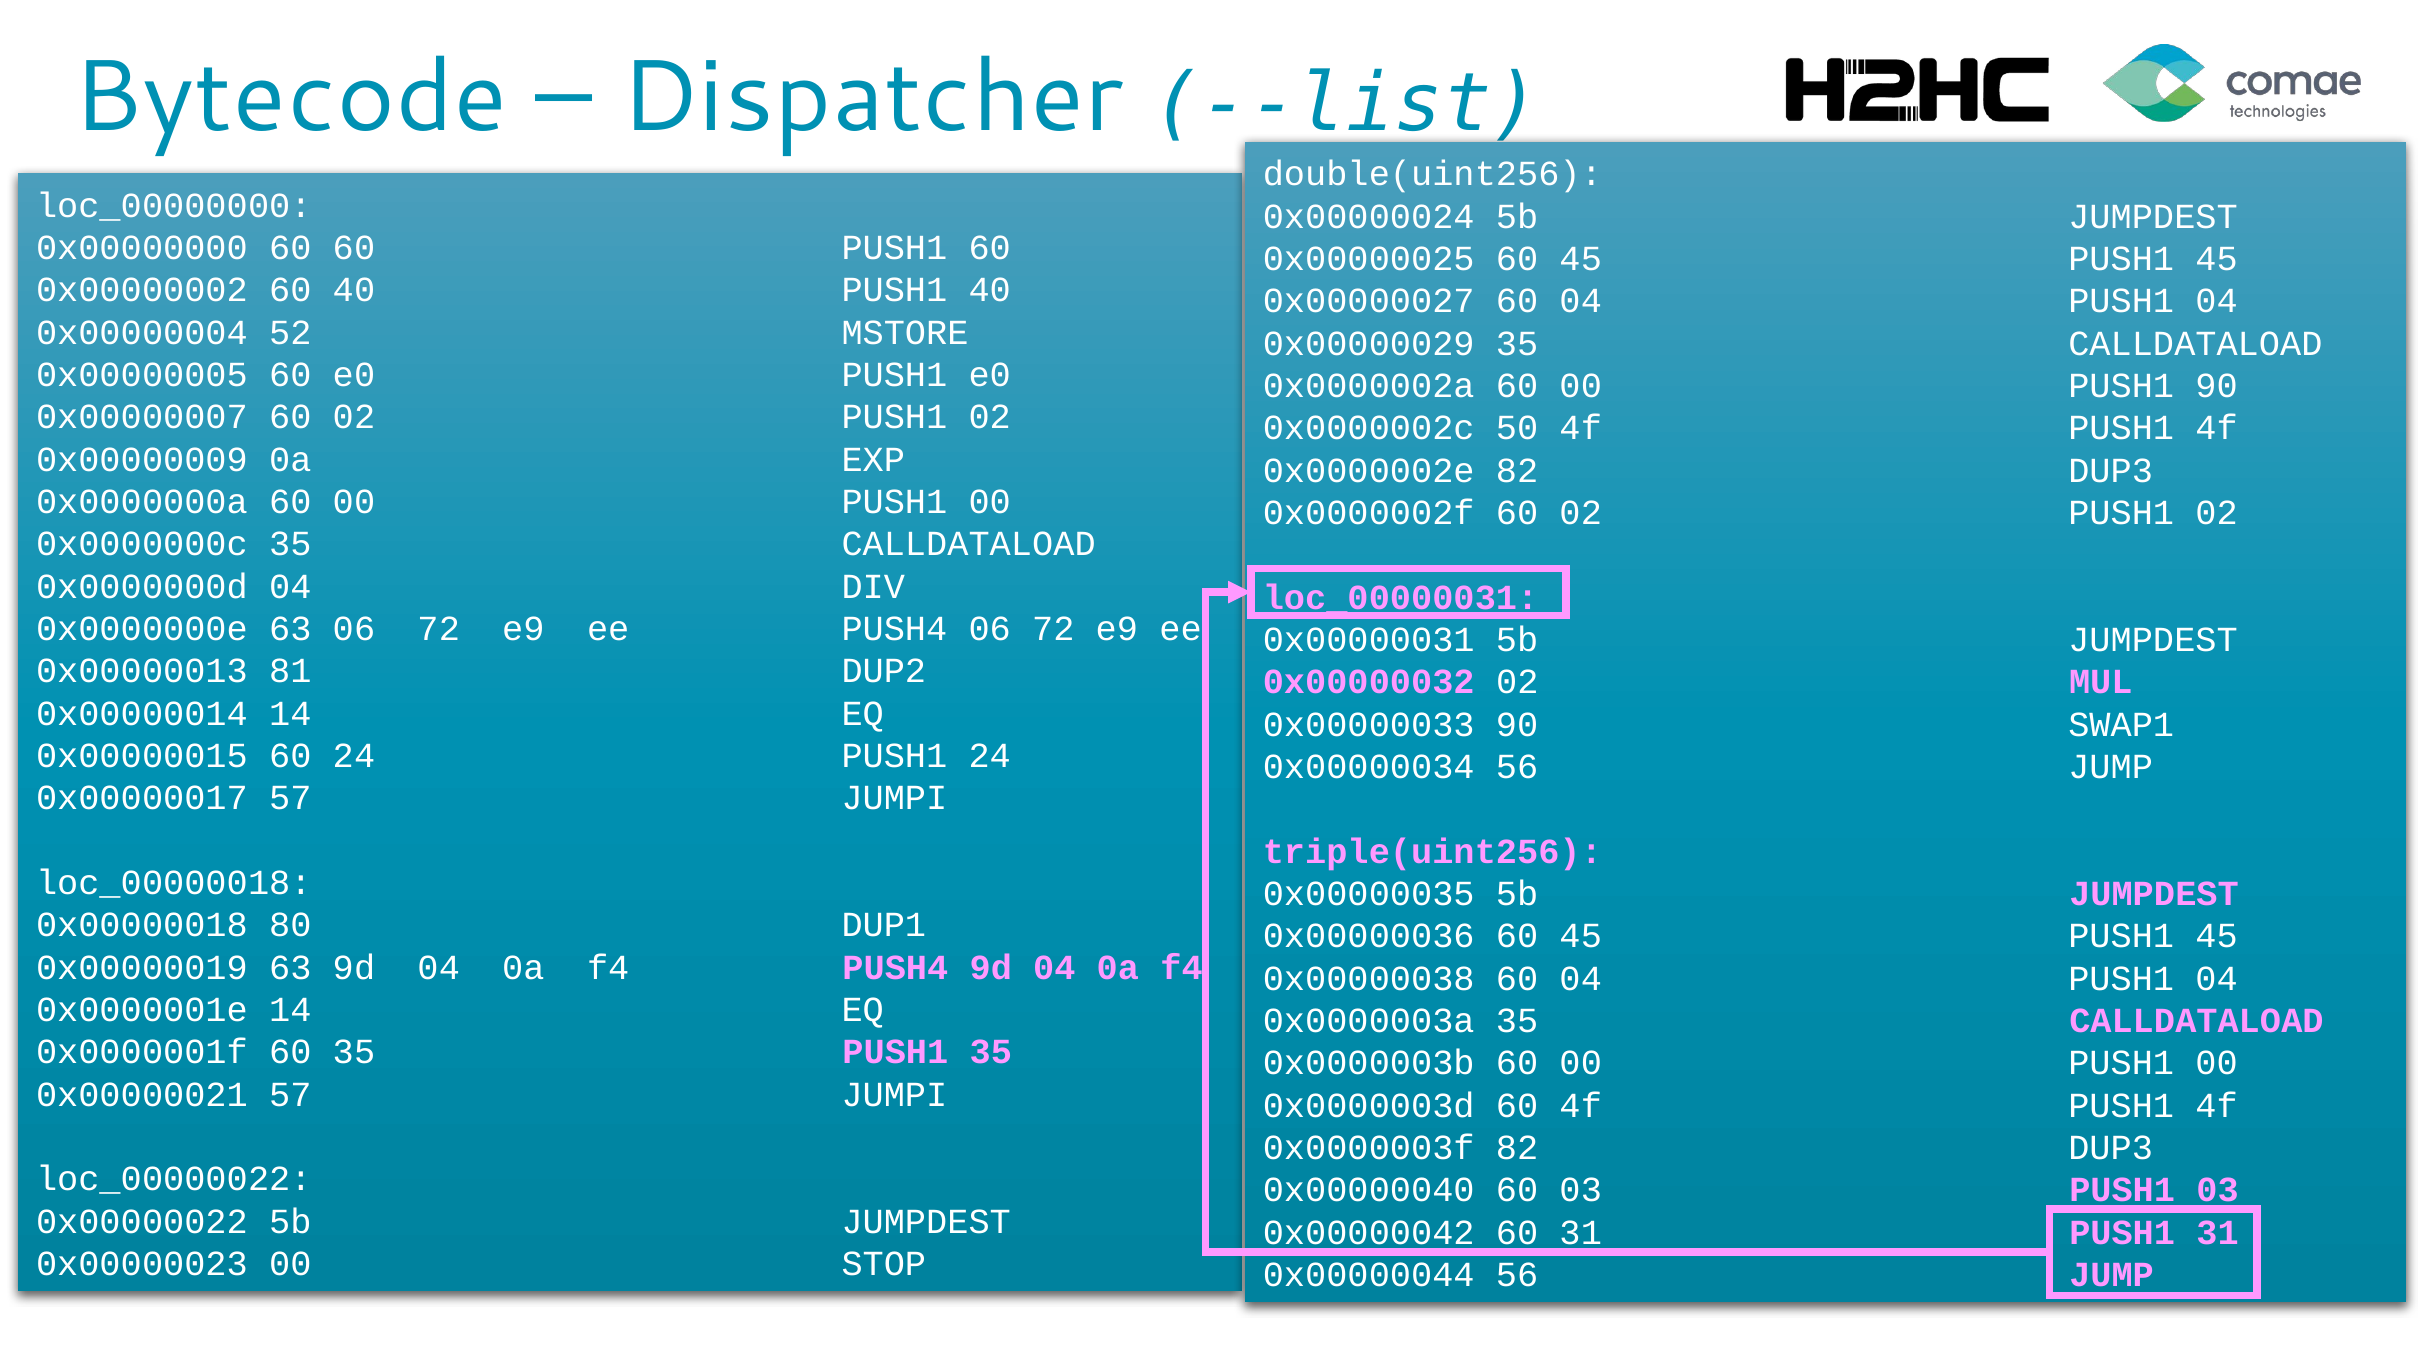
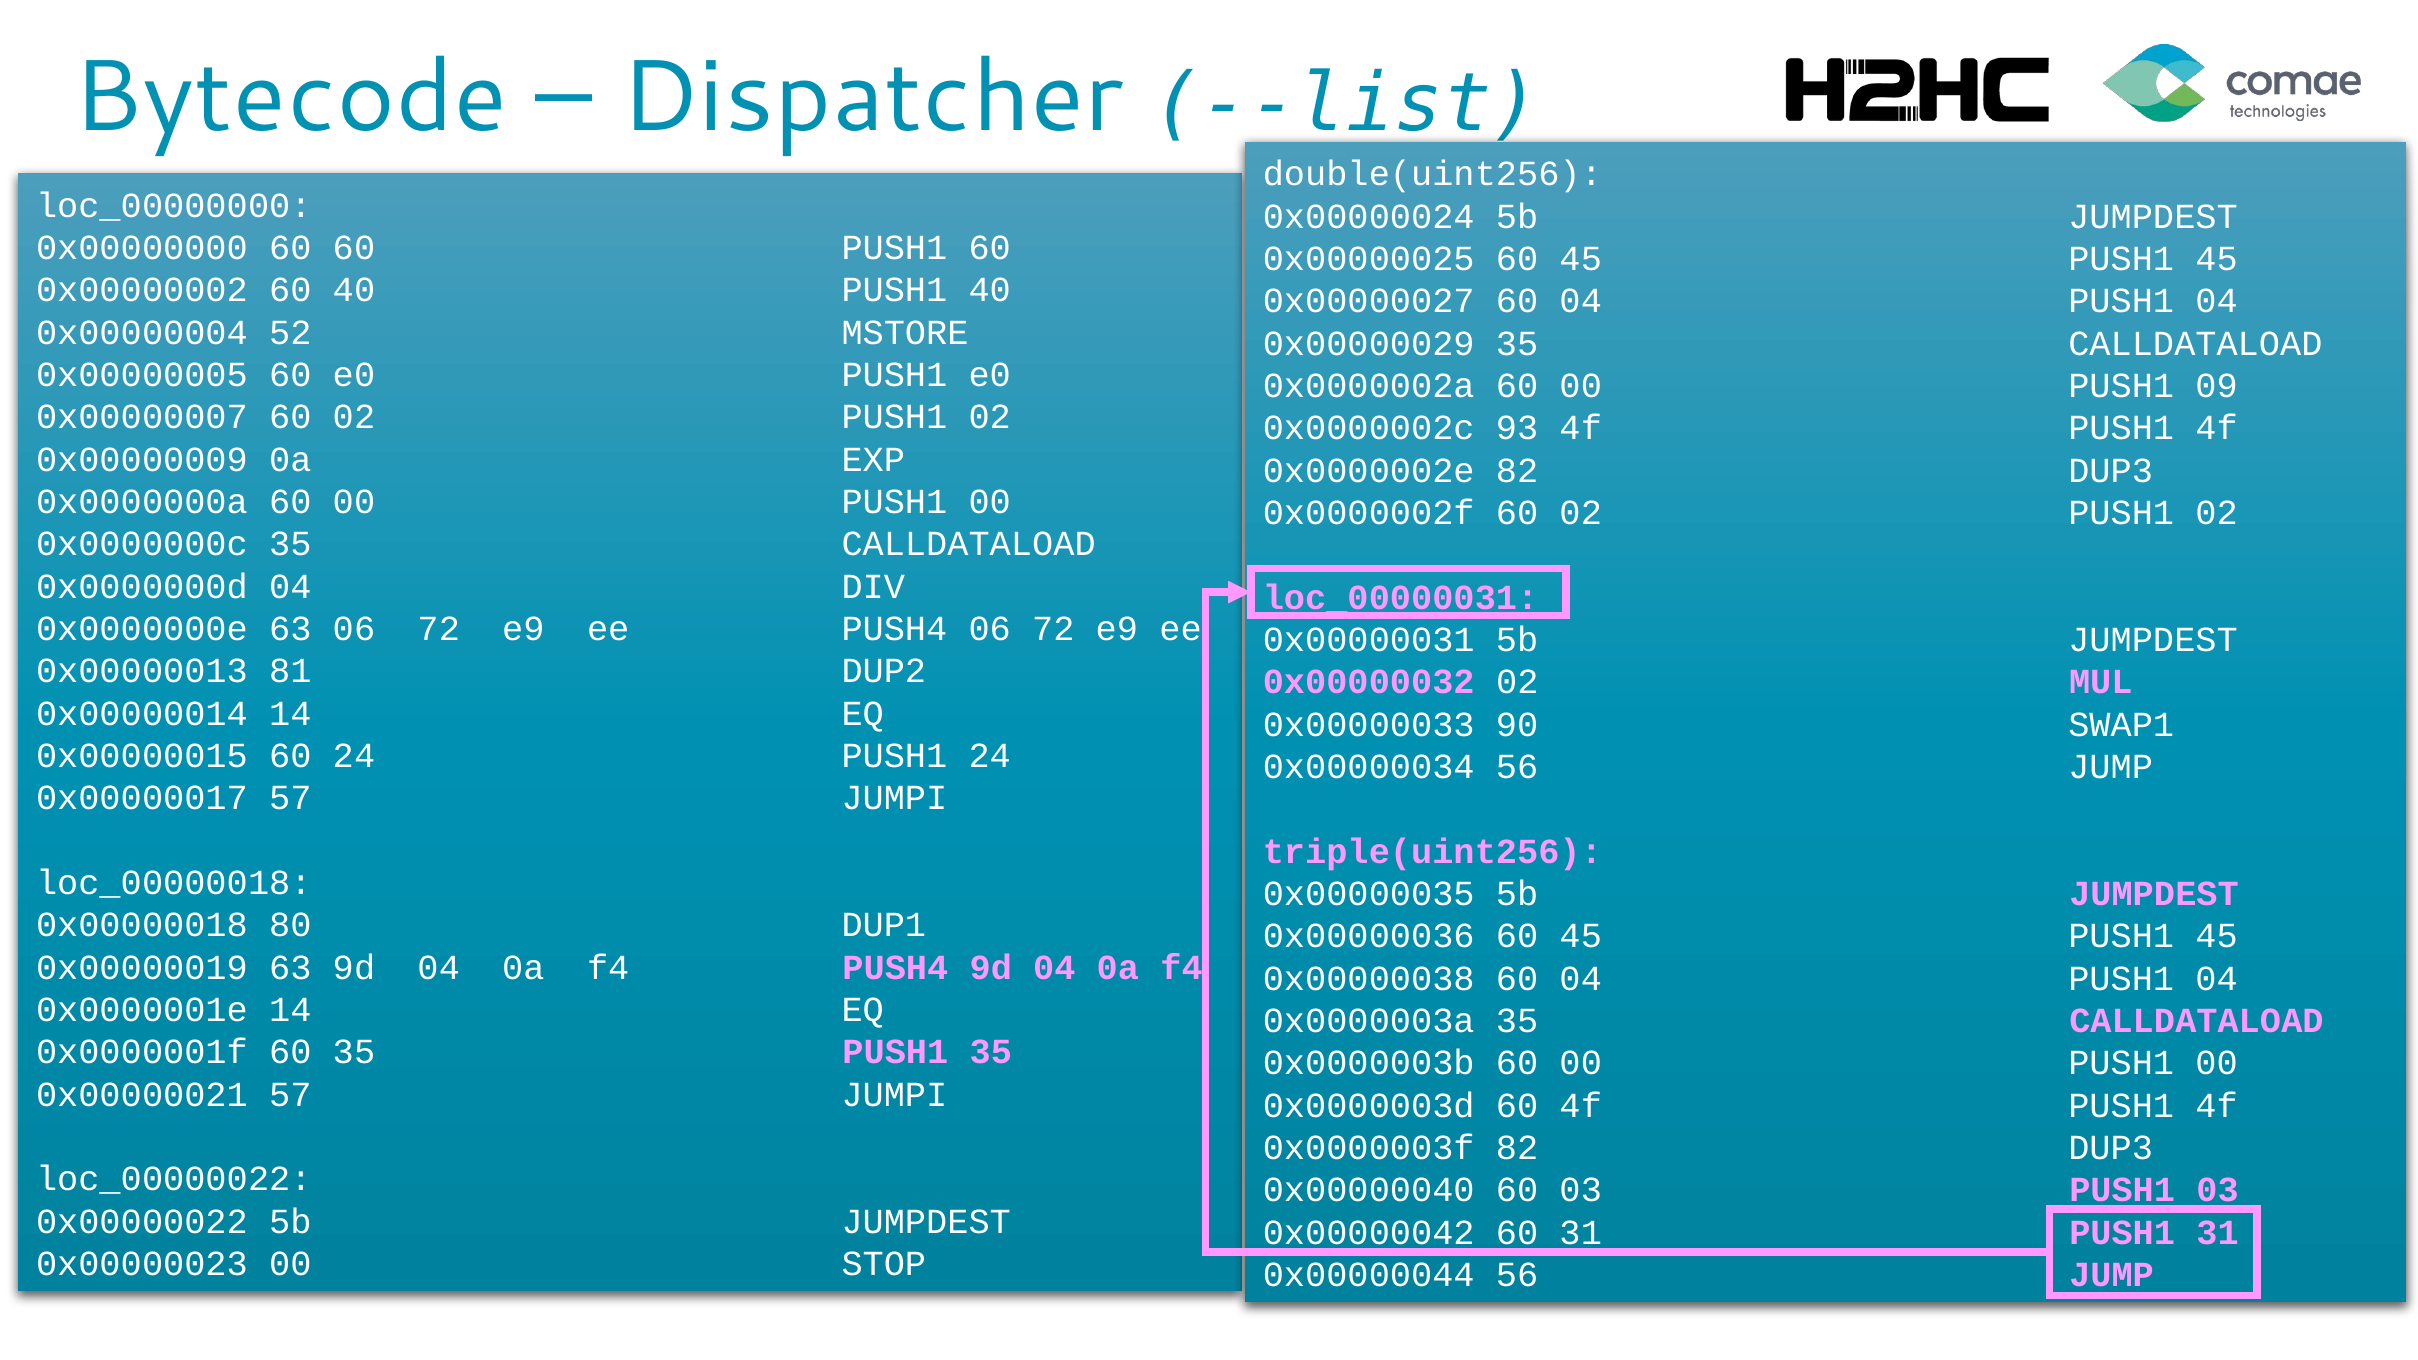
PUSH1 90: 90 -> 09
50: 50 -> 93
